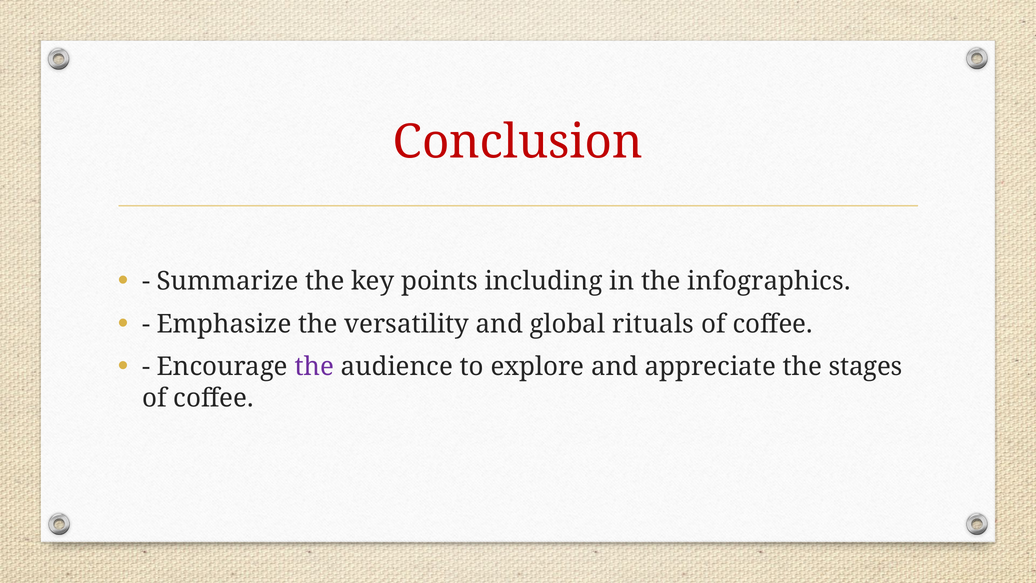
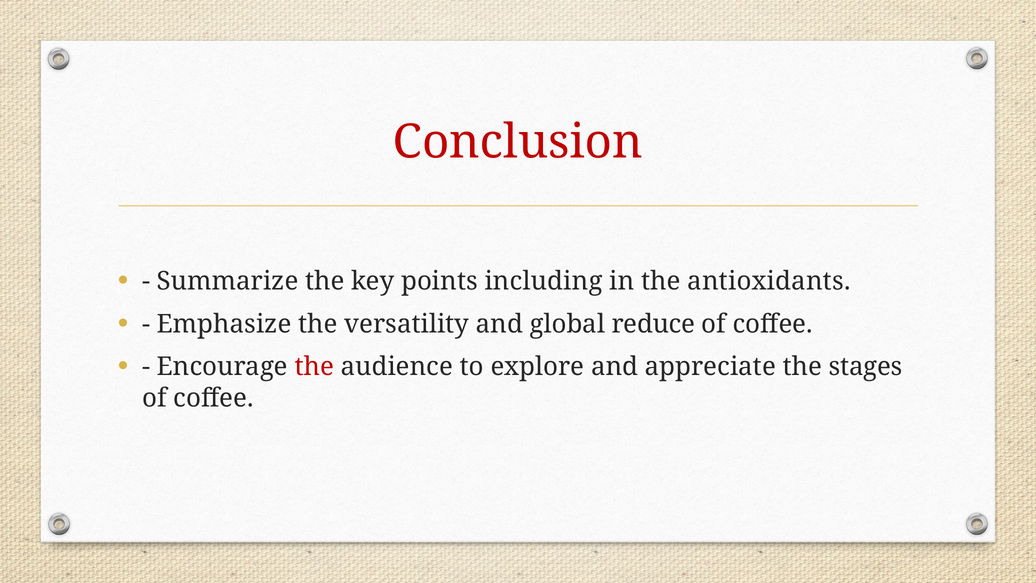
infographics: infographics -> antioxidants
rituals: rituals -> reduce
the at (314, 367) colour: purple -> red
